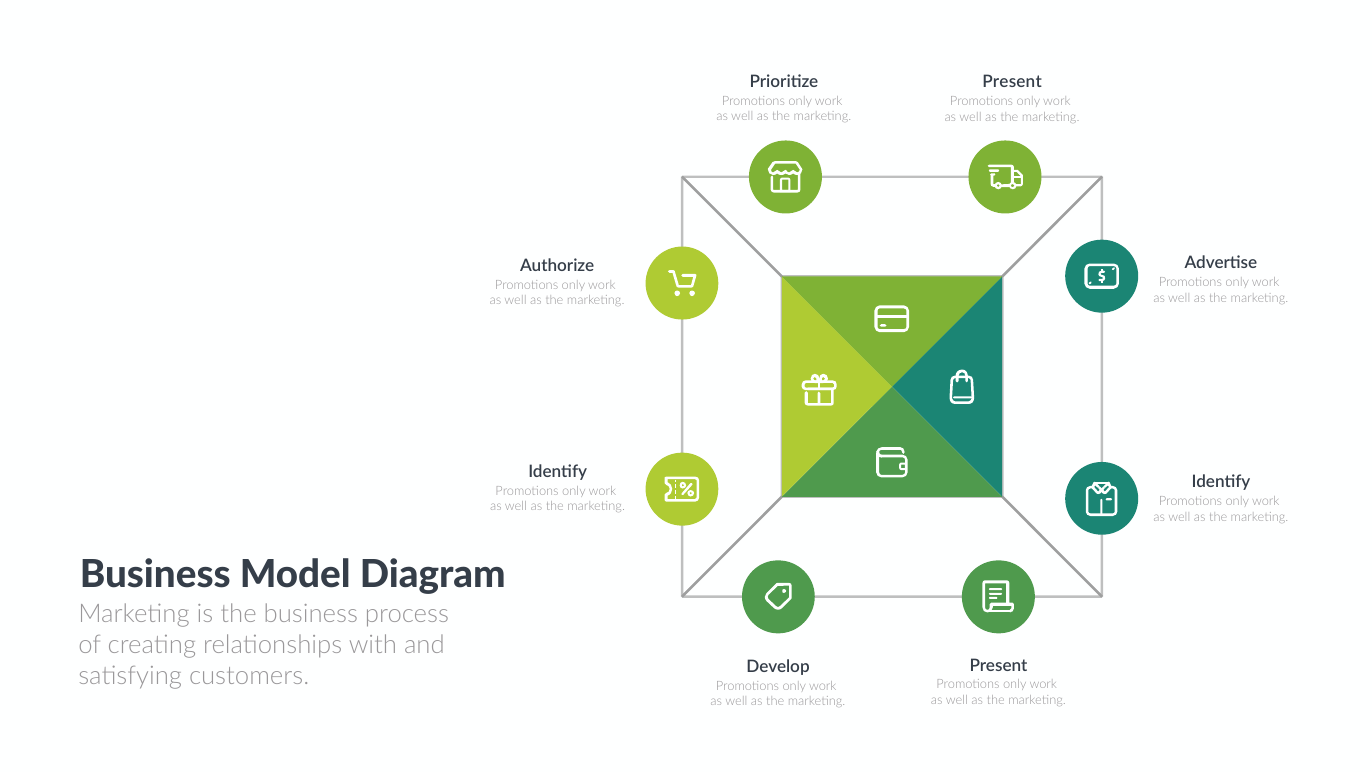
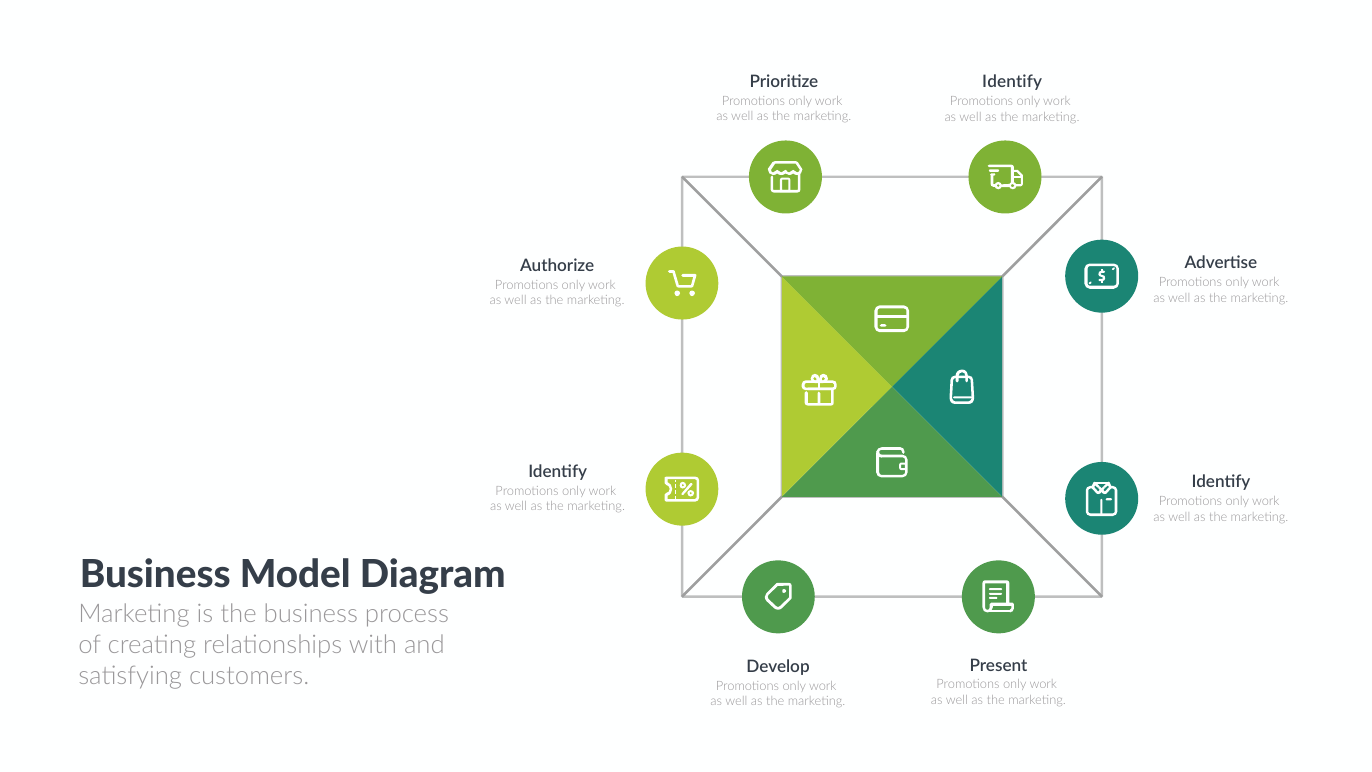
Present at (1012, 82): Present -> Identify
